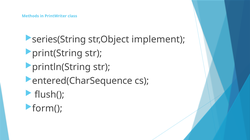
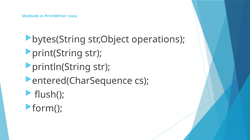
series(String: series(String -> bytes(String
implement: implement -> operations
